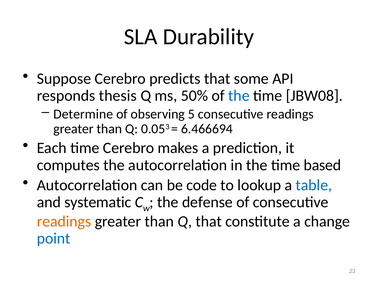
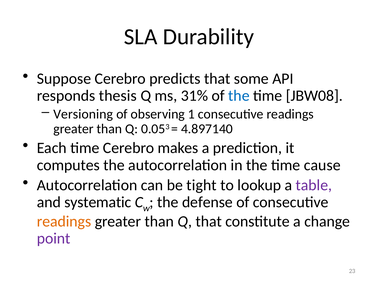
50%: 50% -> 31%
Determine: Determine -> Versioning
5: 5 -> 1
6.466694: 6.466694 -> 4.897140
based: based -> cause
code: code -> tight
table colour: blue -> purple
point colour: blue -> purple
